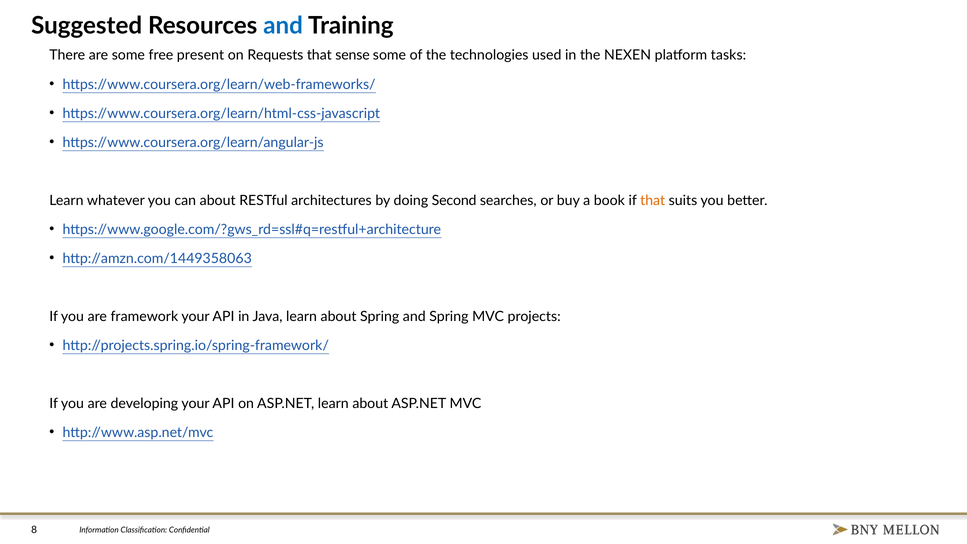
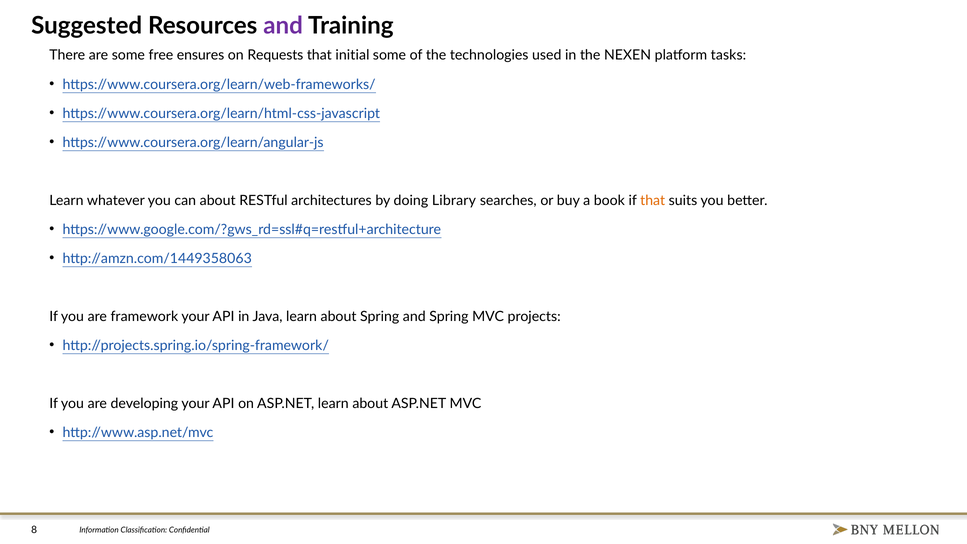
and at (283, 26) colour: blue -> purple
present: present -> ensures
sense: sense -> initial
Second: Second -> Library
